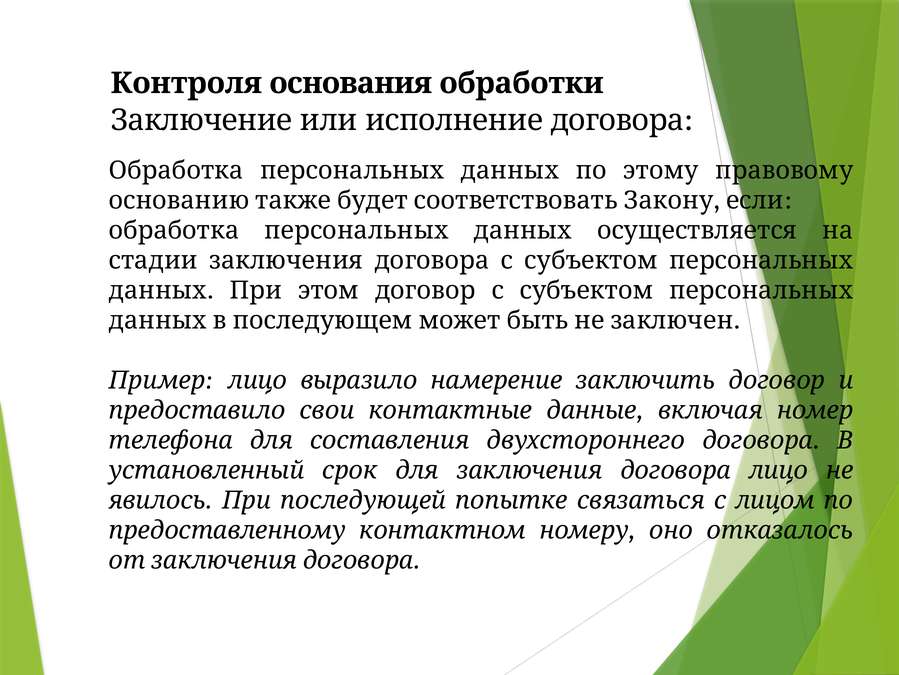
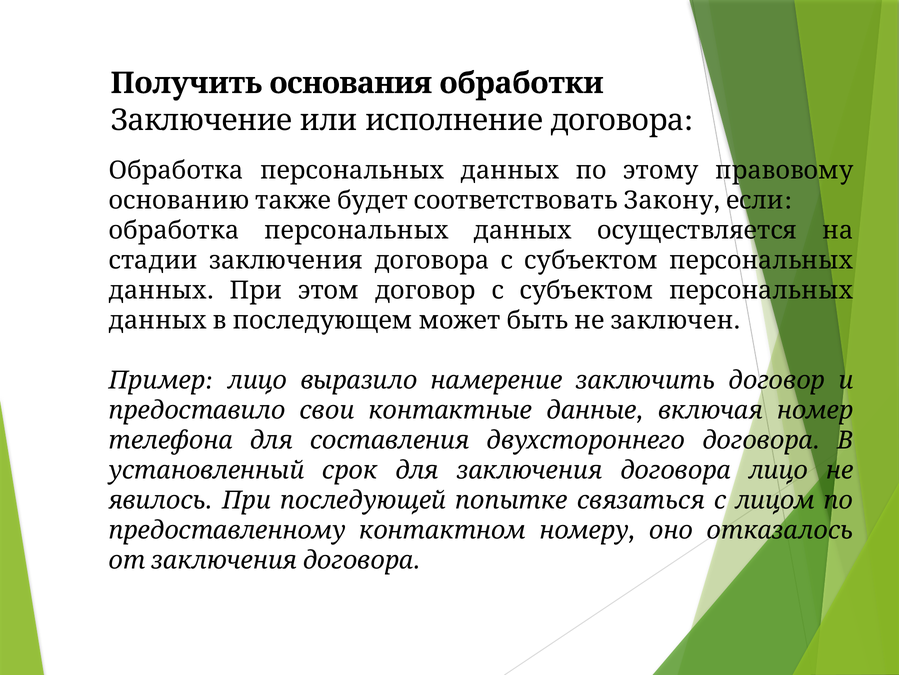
Контроля: Контроля -> Получить
